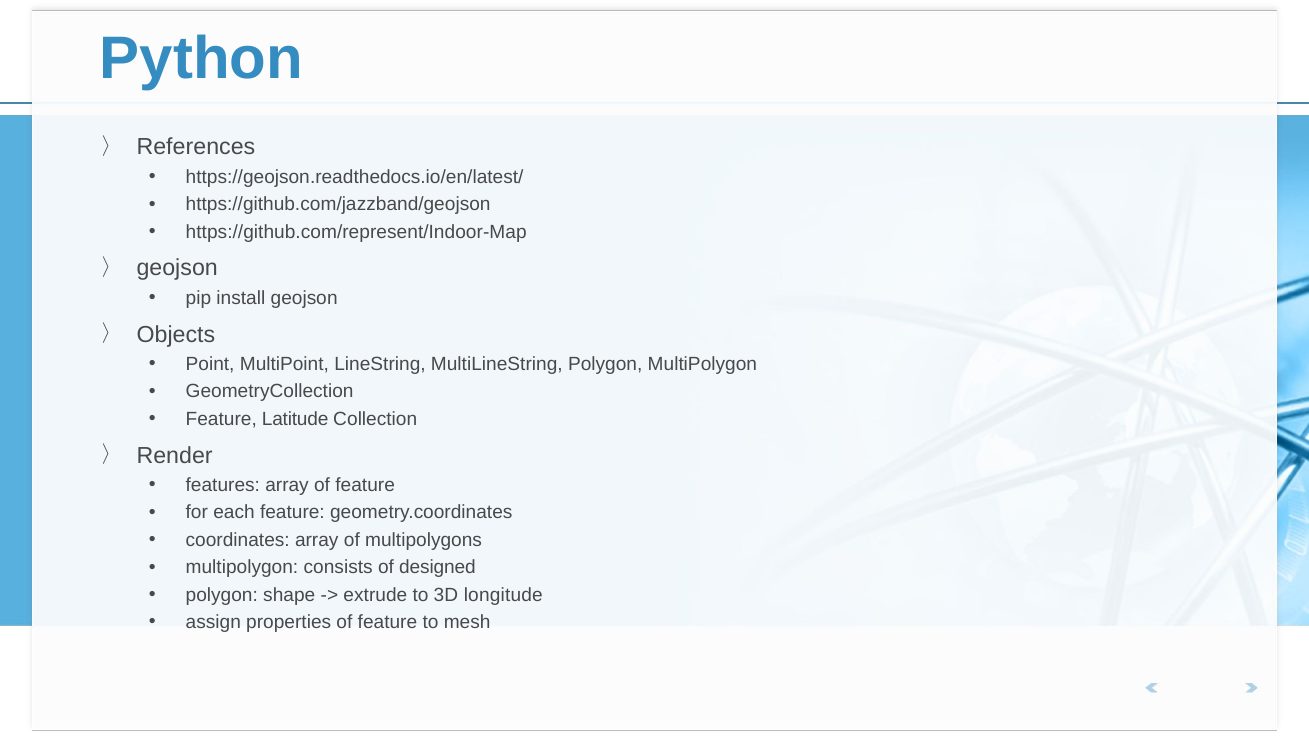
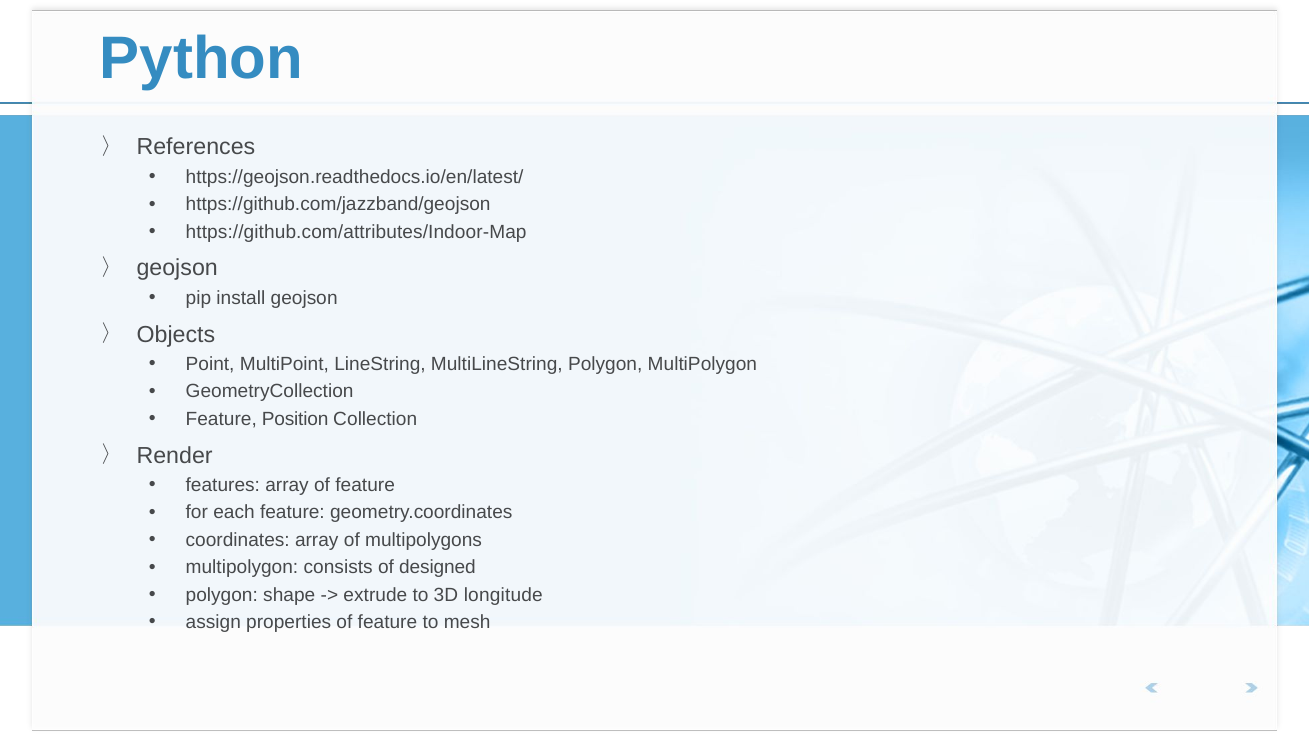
https://github.com/represent/Indoor-Map: https://github.com/represent/Indoor-Map -> https://github.com/attributes/Indoor-Map
Latitude: Latitude -> Position
